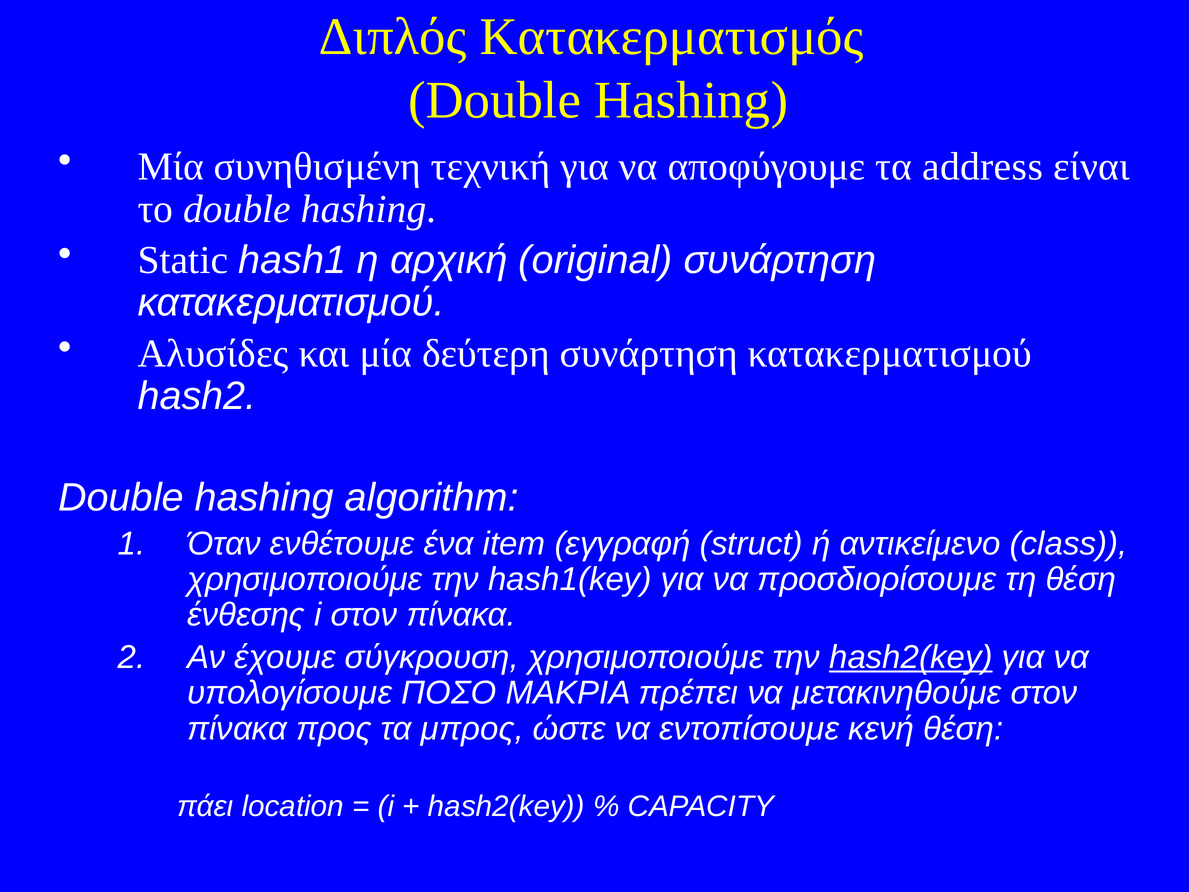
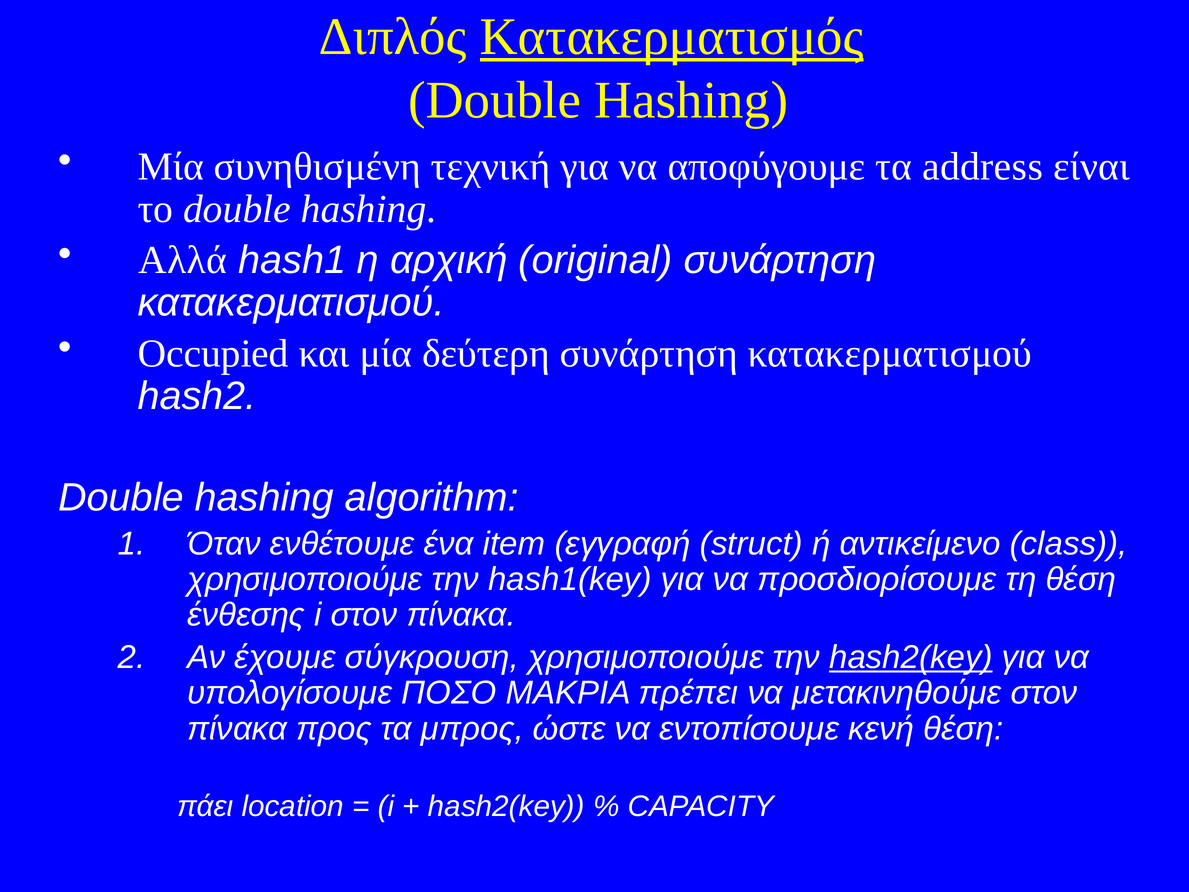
Κατακερματισμός underline: none -> present
Static: Static -> Αλλά
Αλυσίδες: Αλυσίδες -> Occupied
